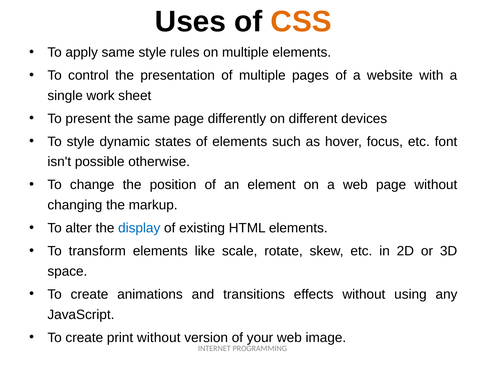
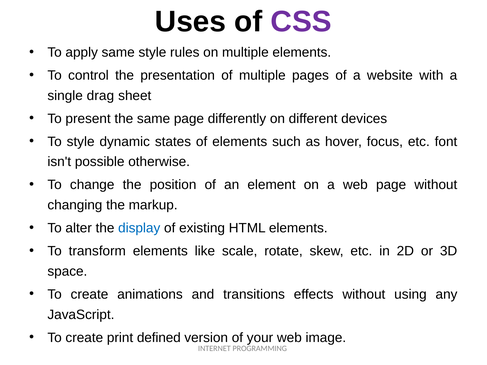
CSS colour: orange -> purple
work: work -> drag
print without: without -> defined
